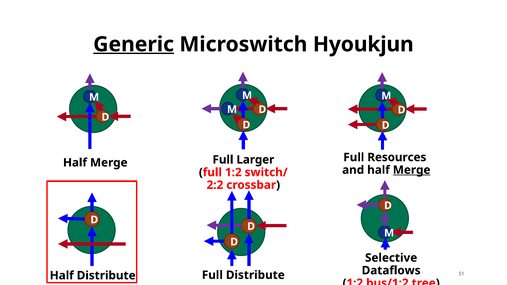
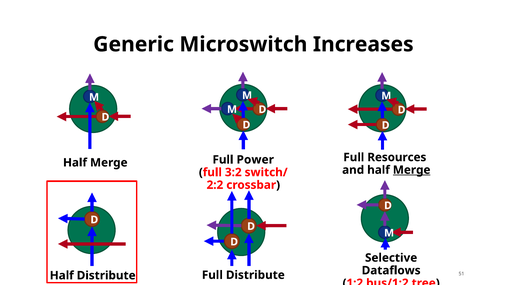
Generic underline: present -> none
Hyoukjun: Hyoukjun -> Increases
Larger: Larger -> Power
full 1:2: 1:2 -> 3:2
